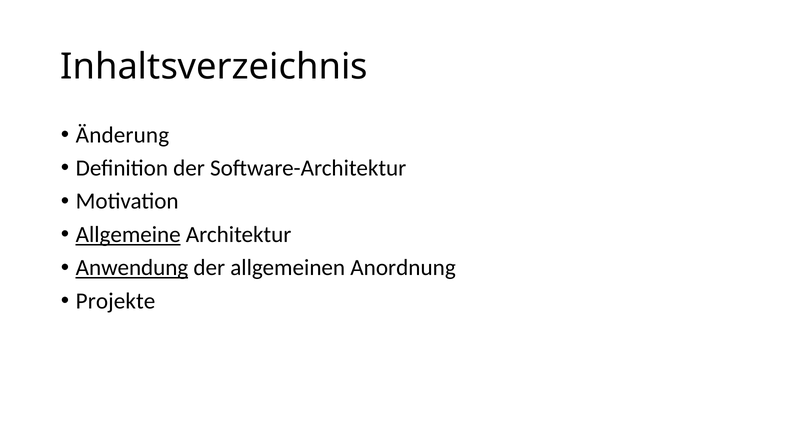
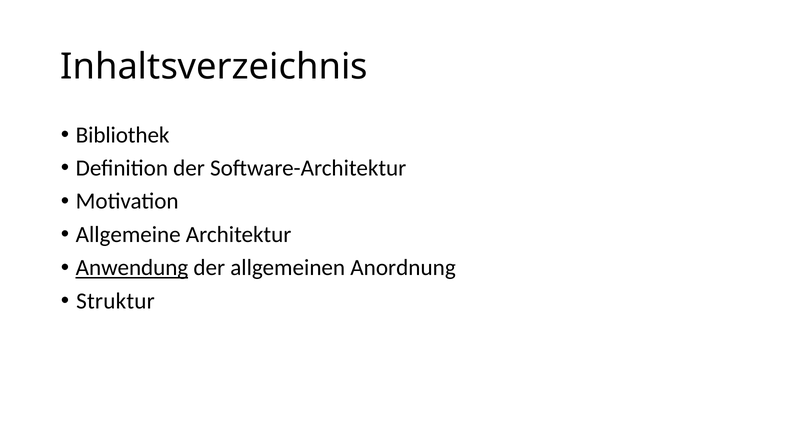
Änderung: Änderung -> Bibliothek
Allgemeine underline: present -> none
Projekte: Projekte -> Struktur
